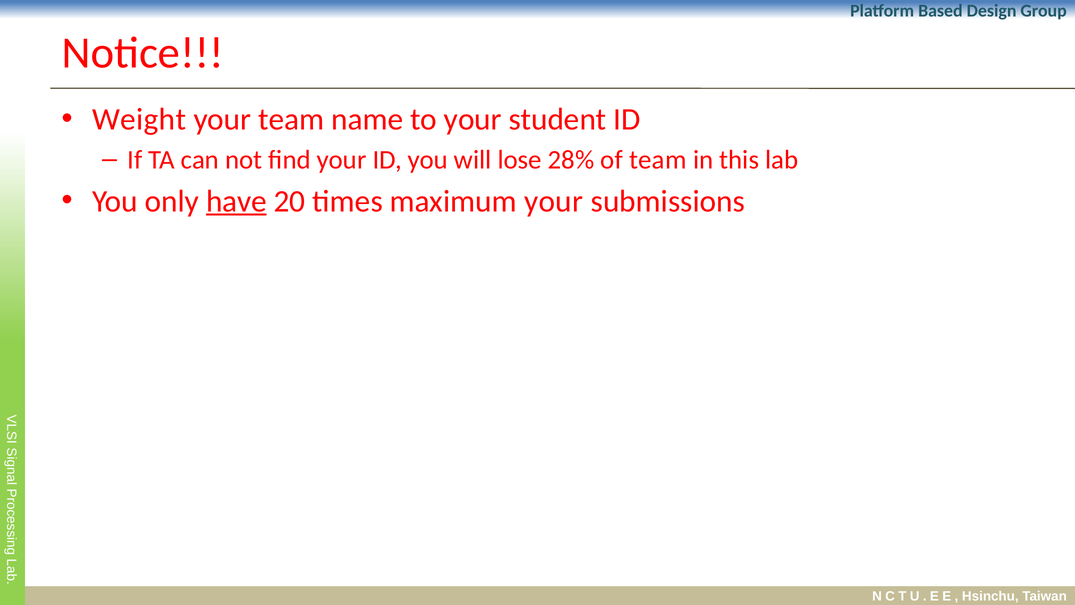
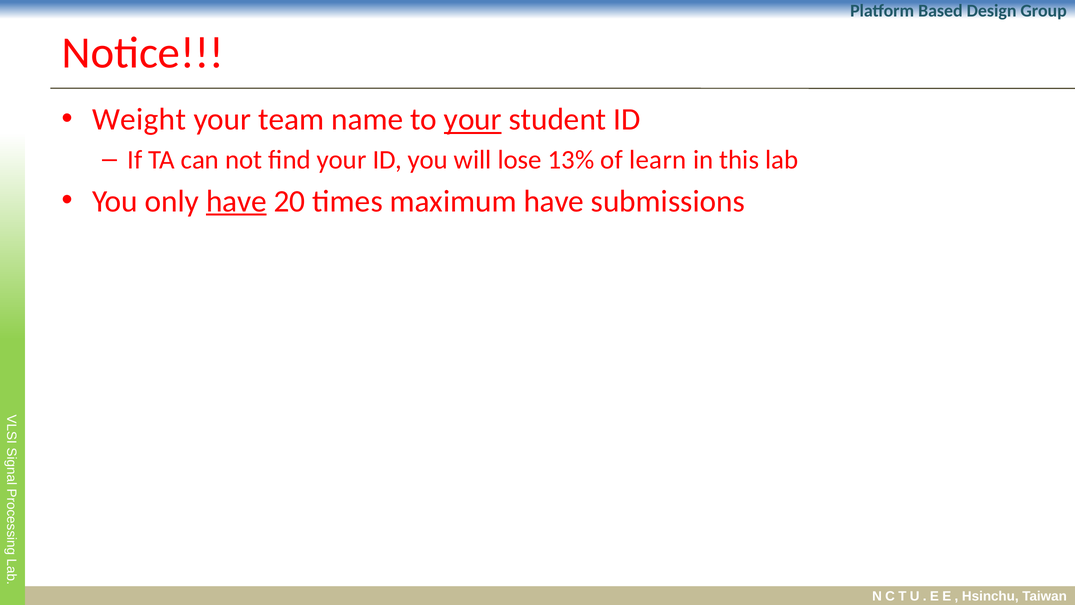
your at (473, 120) underline: none -> present
28%: 28% -> 13%
of team: team -> learn
maximum your: your -> have
